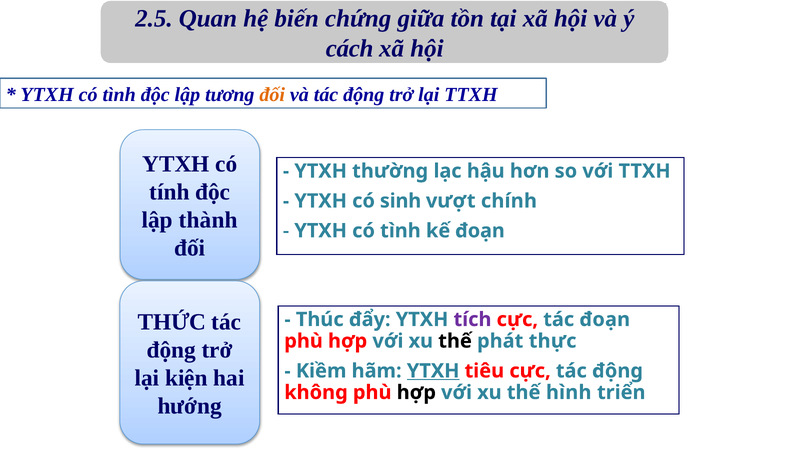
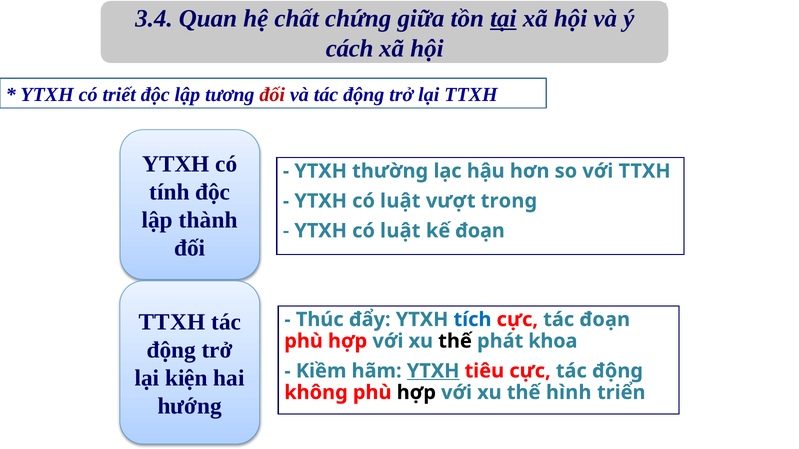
2.5: 2.5 -> 3.4
biến: biến -> chất
tại underline: none -> present
tình at (119, 95): tình -> triết
đối at (272, 95) colour: orange -> red
sinh at (401, 201): sinh -> luật
chính: chính -> trong
tình at (400, 231): tình -> luật
THỨC at (172, 322): THỨC -> TTXH
tích colour: purple -> blue
thực: thực -> khoa
